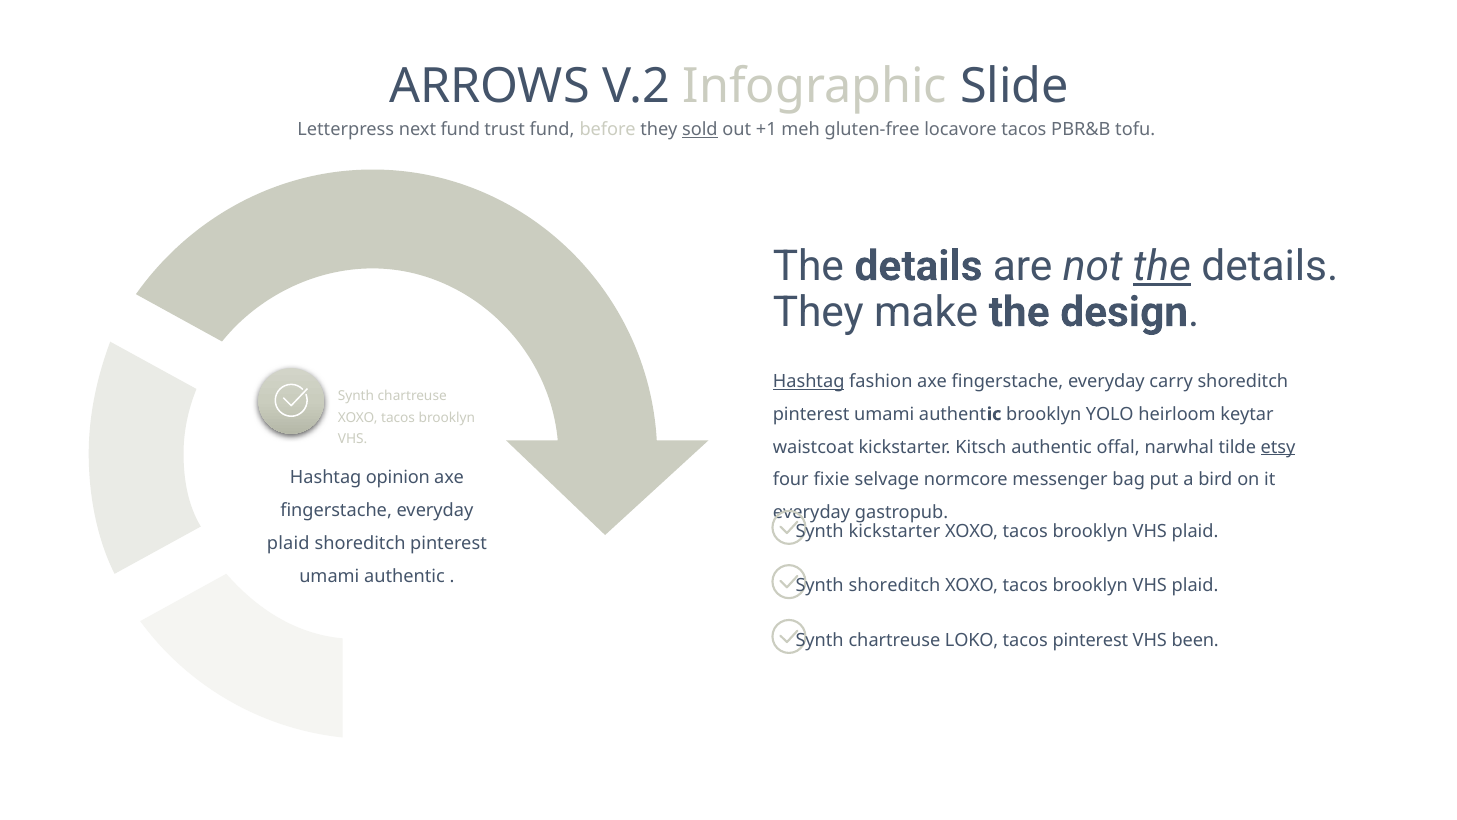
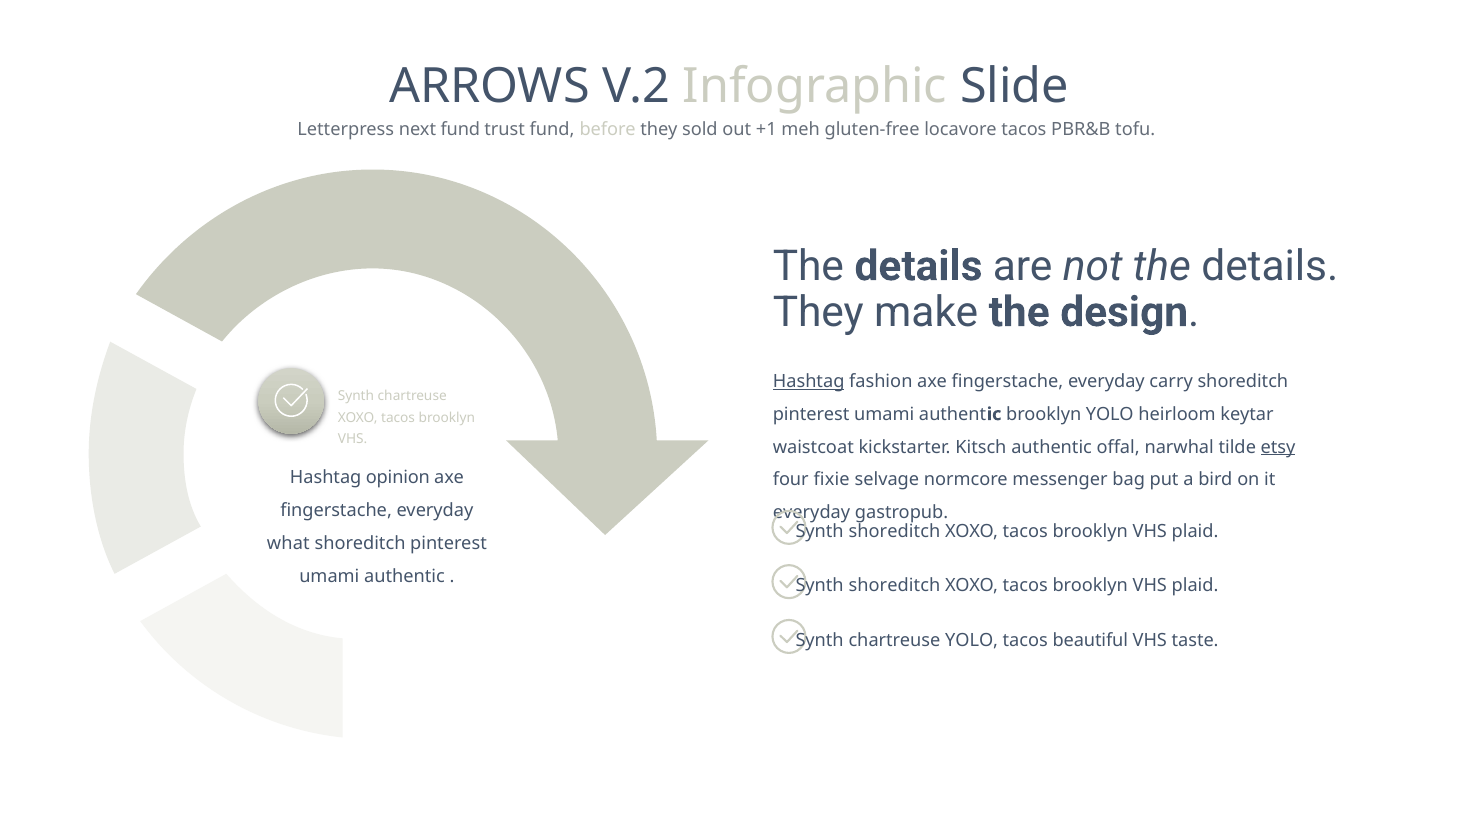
sold underline: present -> none
the at (1162, 266) underline: present -> none
kickstarter at (894, 531): kickstarter -> shoreditch
plaid at (288, 543): plaid -> what
chartreuse LOKO: LOKO -> YOLO
tacos pinterest: pinterest -> beautiful
been: been -> taste
